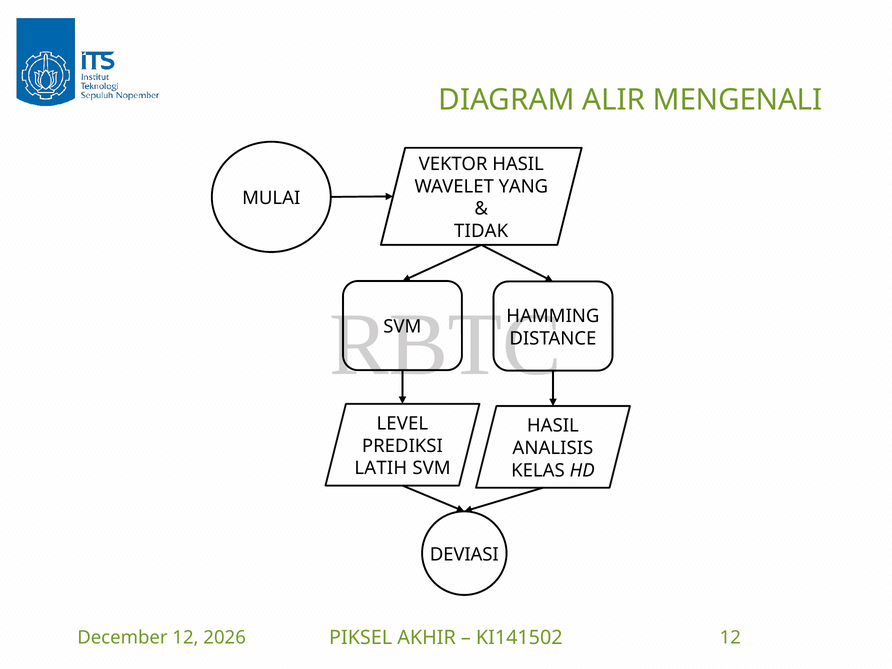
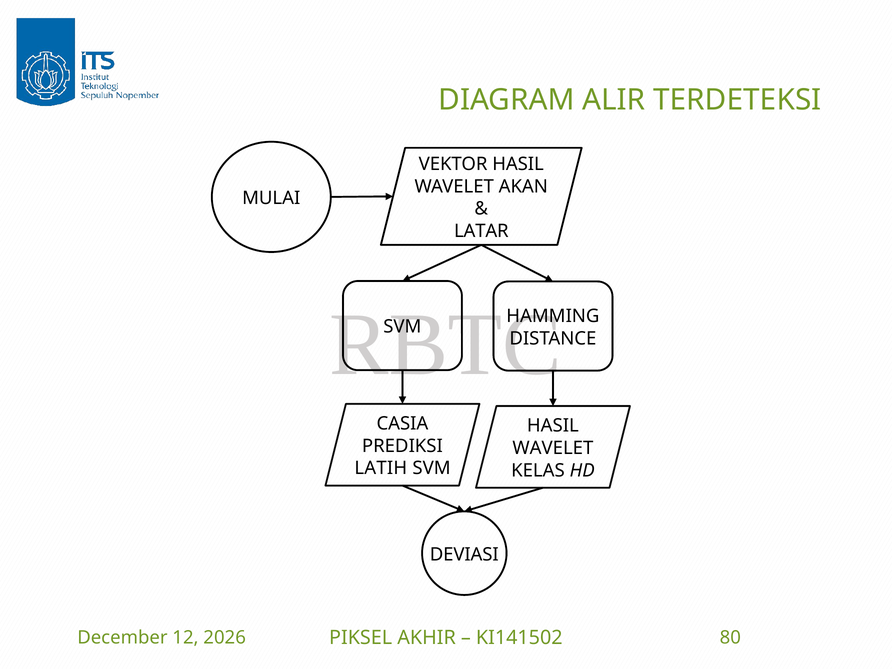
MENGENALI: MENGENALI -> TERDETEKSI
YANG: YANG -> AKAN
TIDAK: TIDAK -> LATAR
LEVEL: LEVEL -> CASIA
ANALISIS at (553, 448): ANALISIS -> WAVELET
KI141502 12: 12 -> 80
